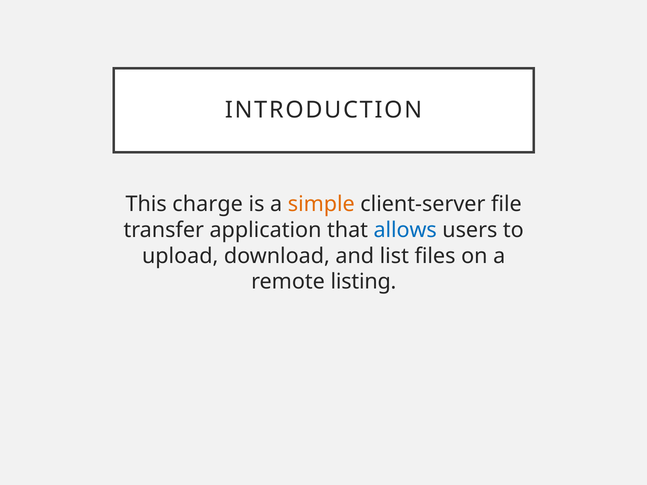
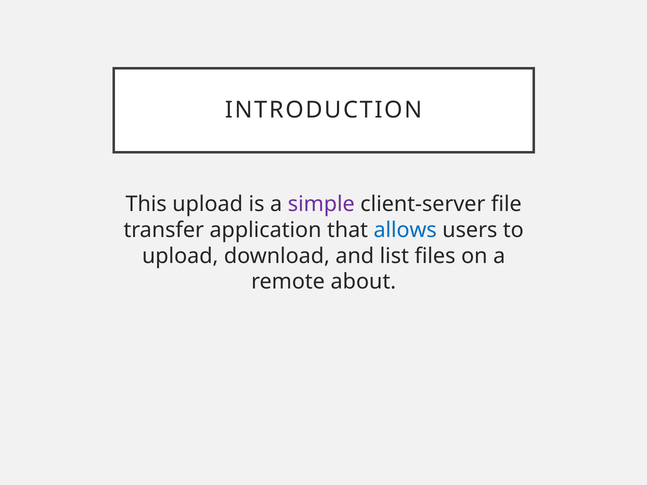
This charge: charge -> upload
simple colour: orange -> purple
listing: listing -> about
